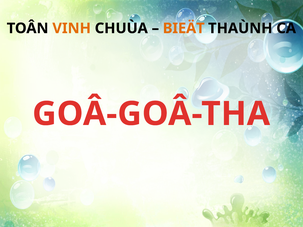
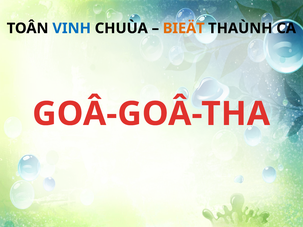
VINH colour: orange -> blue
